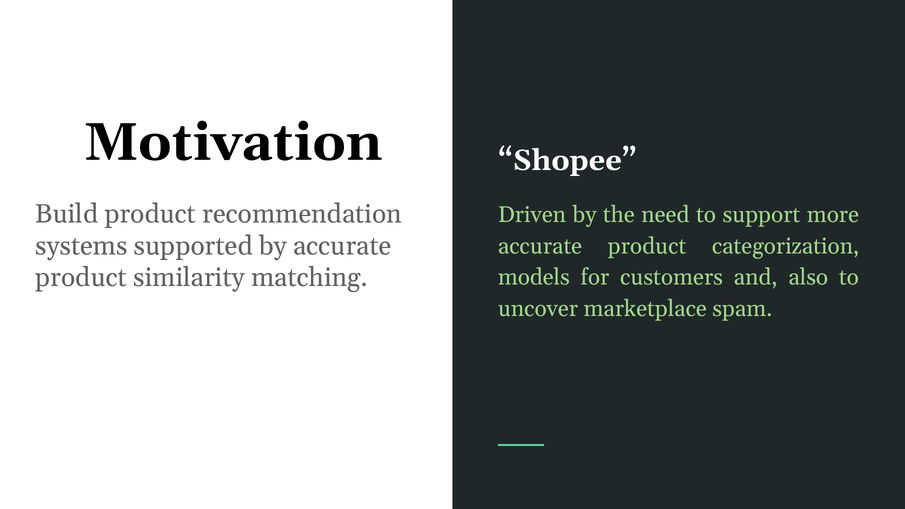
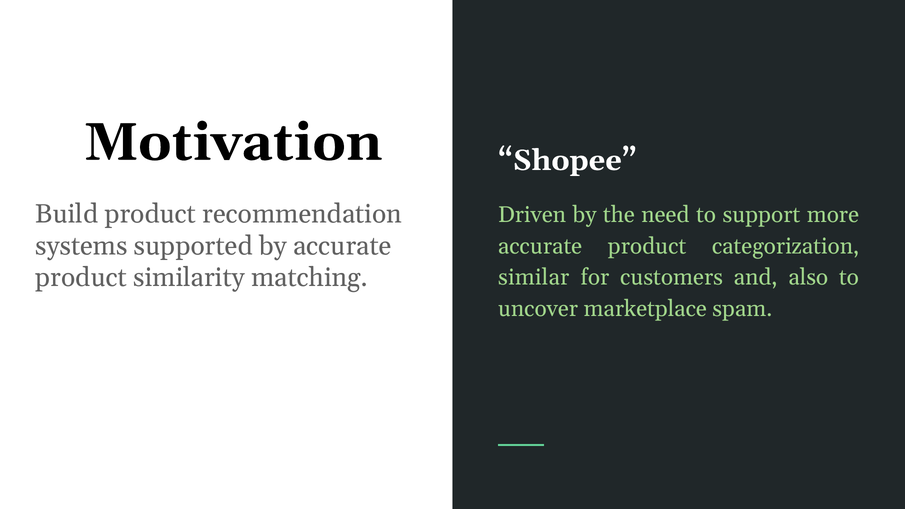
models: models -> similar
